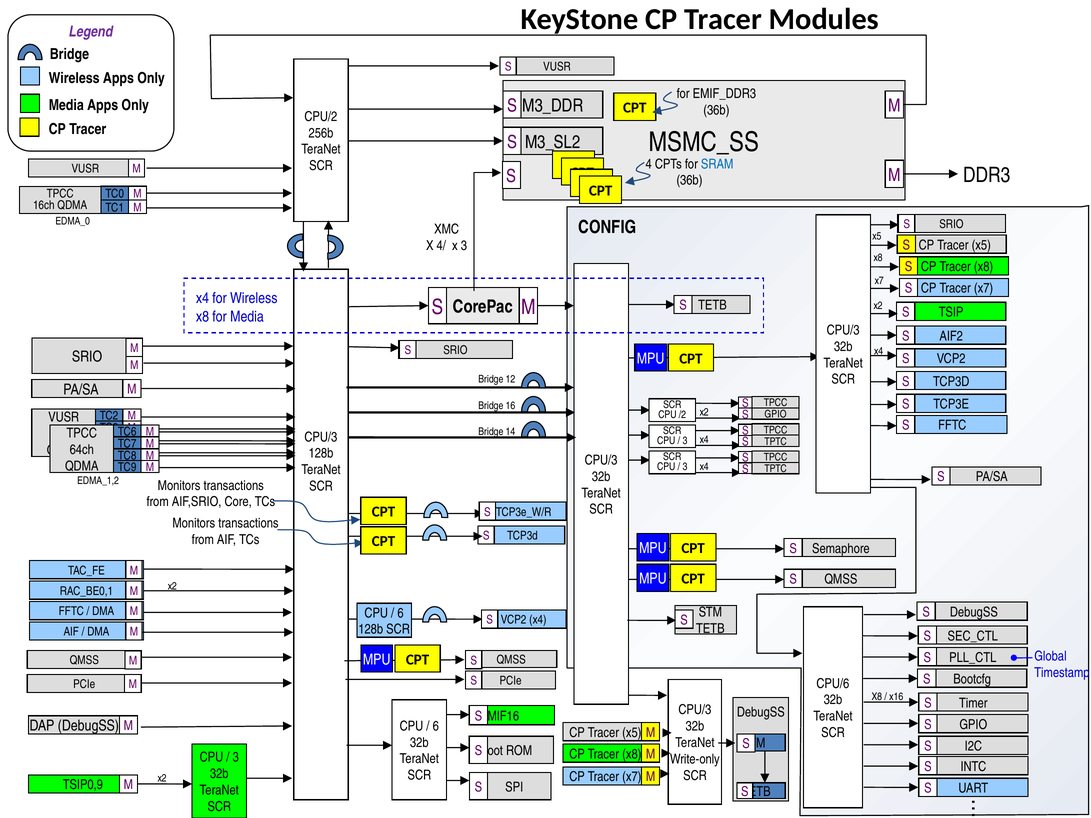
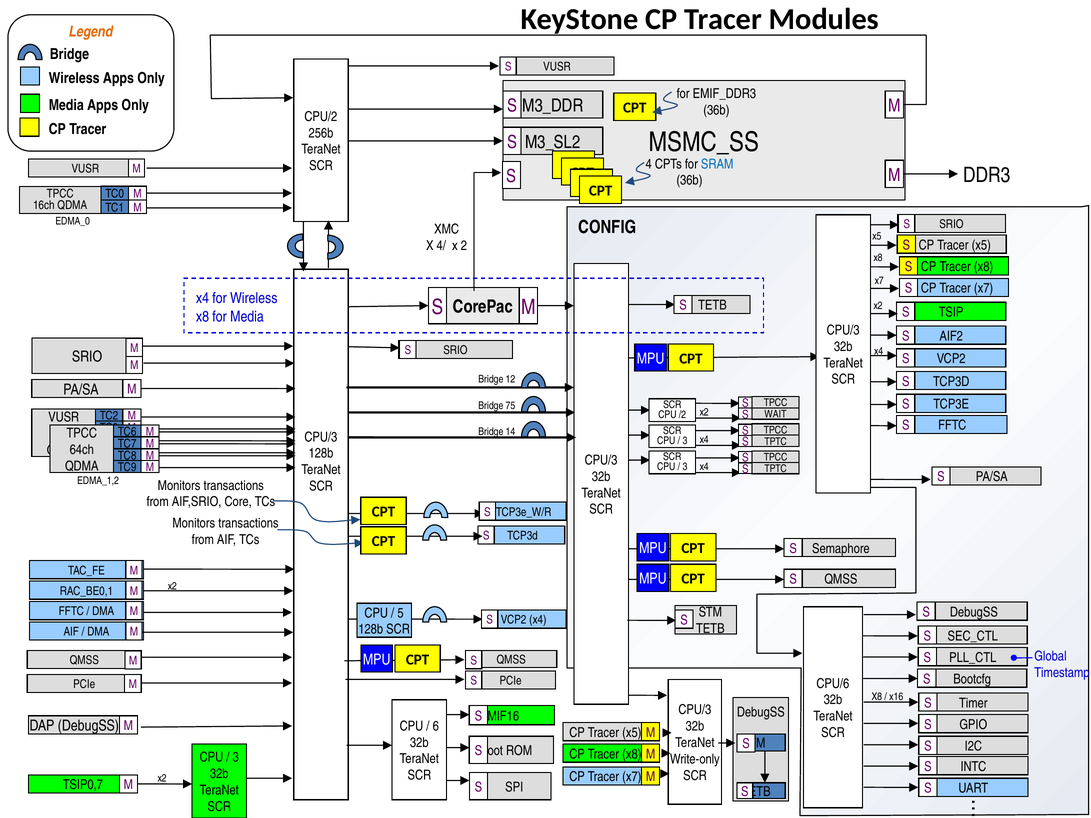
Legend colour: purple -> orange
x 3: 3 -> 2
16: 16 -> 75
GPIO at (776, 414): GPIO -> WAIT
6 at (401, 613): 6 -> 5
TSIP0,9: TSIP0,9 -> TSIP0,7
